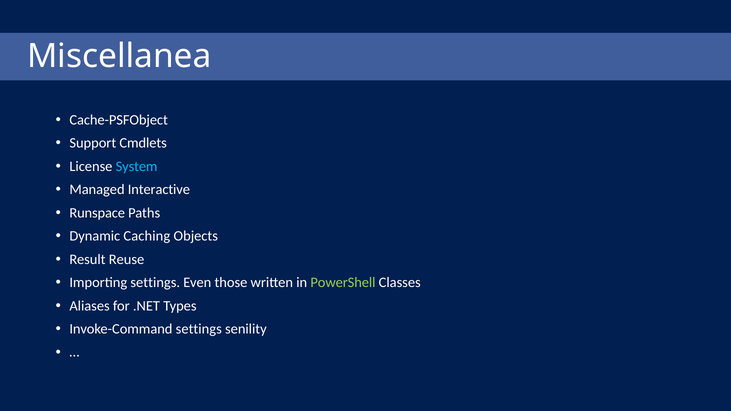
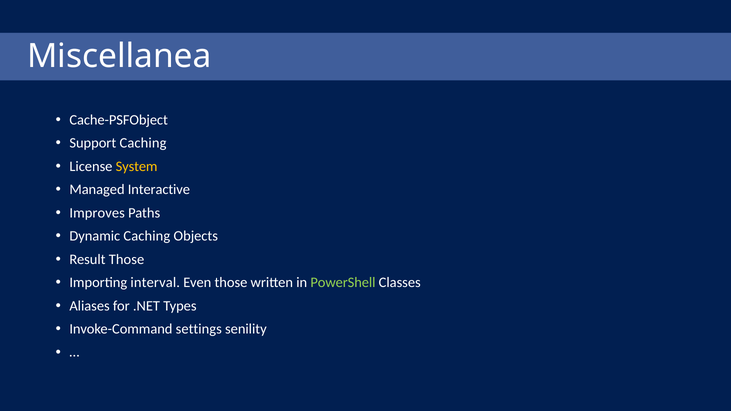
Support Cmdlets: Cmdlets -> Caching
System colour: light blue -> yellow
Runspace: Runspace -> Improves
Result Reuse: Reuse -> Those
Importing settings: settings -> interval
